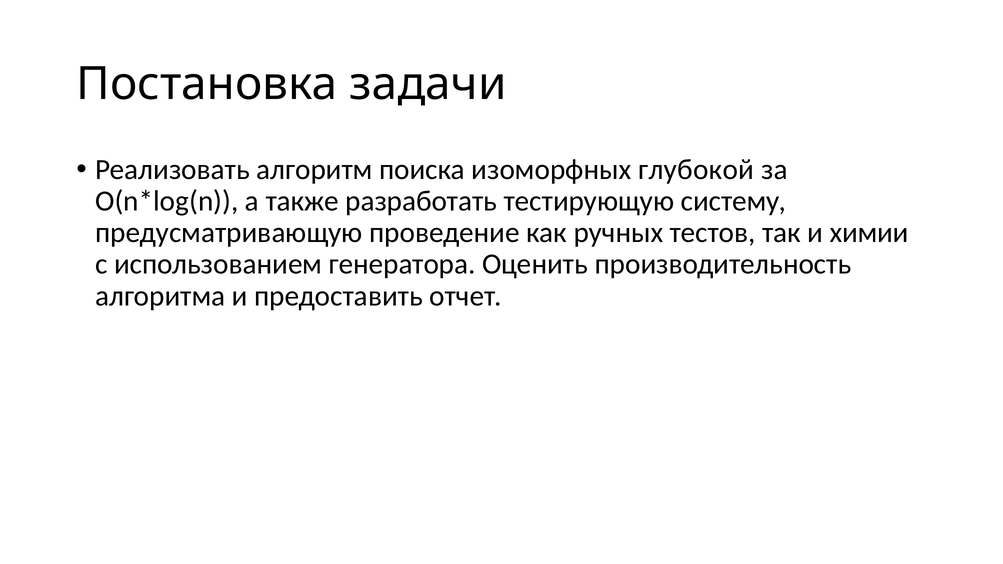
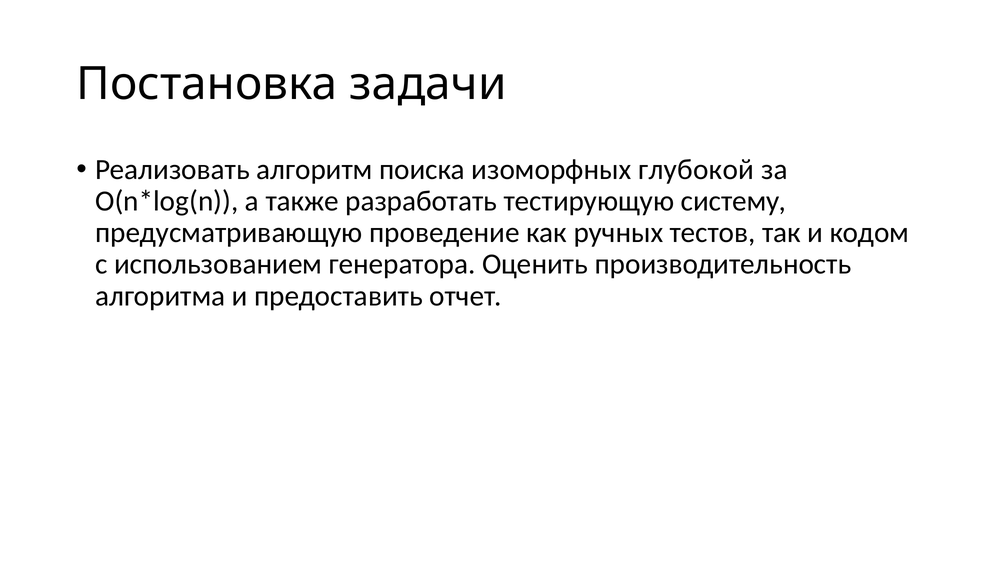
химии: химии -> кодом
